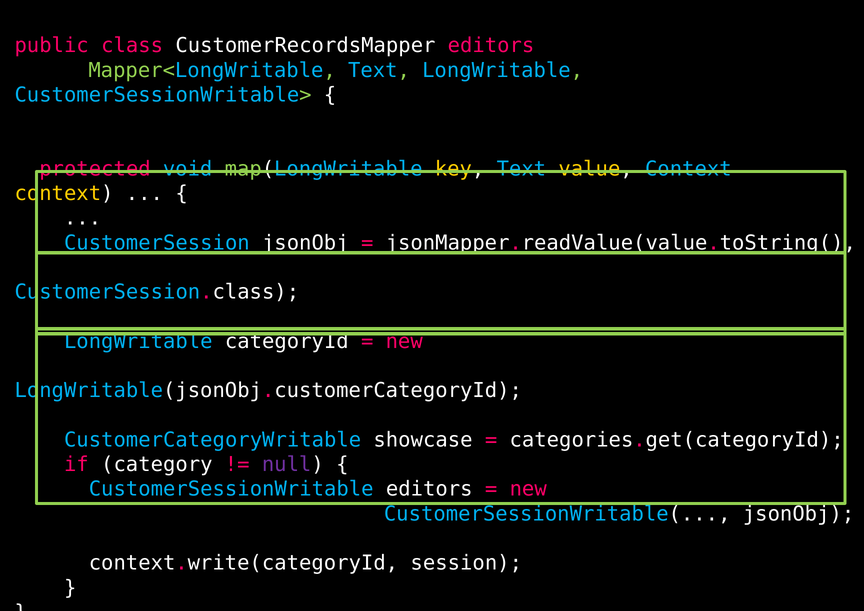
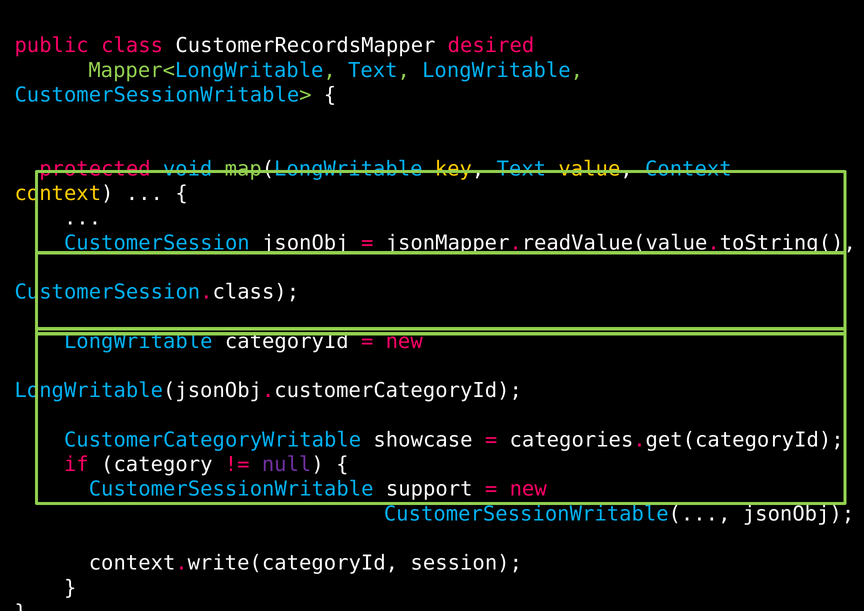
CustomerRecordsMapper editors: editors -> desired
CustomerSessionWritable editors: editors -> support
